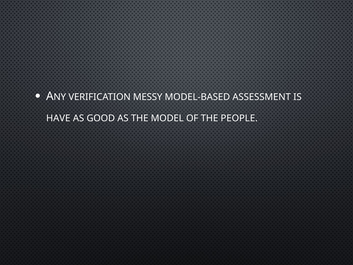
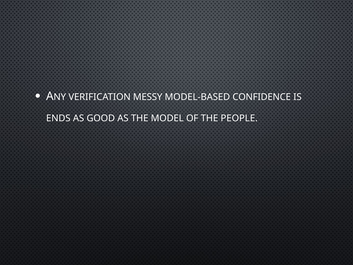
ASSESSMENT: ASSESSMENT -> CONFIDENCE
HAVE: HAVE -> ENDS
